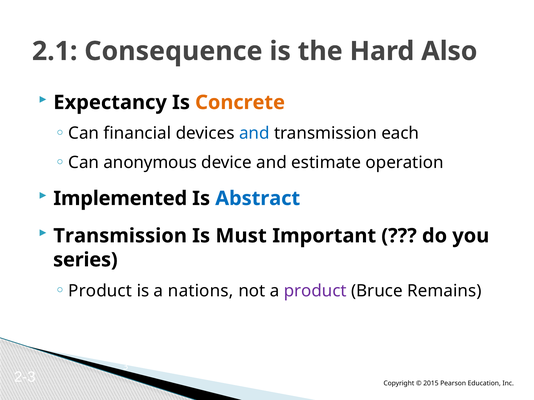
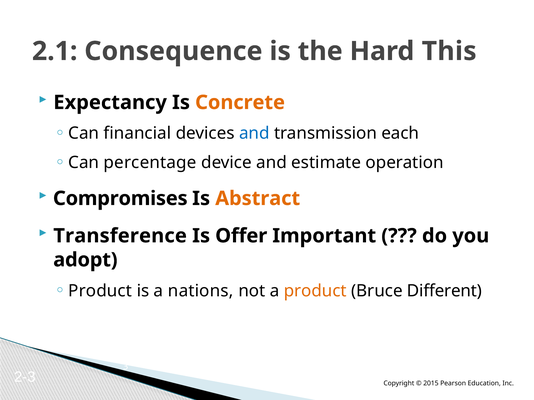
Also: Also -> This
anonymous: anonymous -> percentage
Implemented: Implemented -> Compromises
Abstract colour: blue -> orange
Transmission at (120, 236): Transmission -> Transference
Must: Must -> Offer
series: series -> adopt
product at (315, 291) colour: purple -> orange
Remains: Remains -> Different
